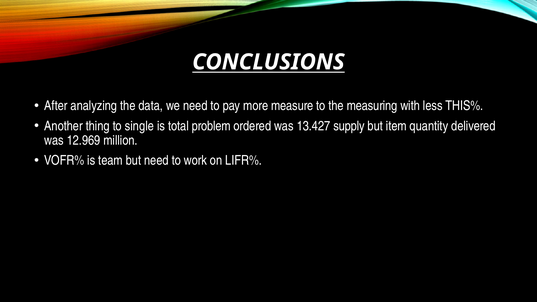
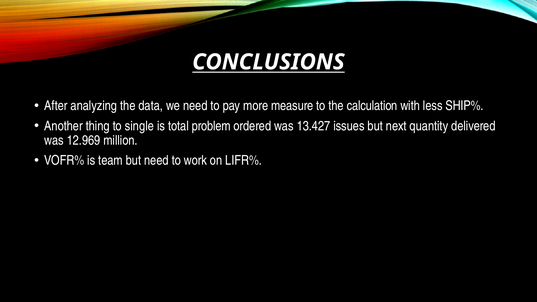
measuring: measuring -> calculation
THIS%: THIS% -> SHIP%
supply: supply -> issues
item: item -> next
